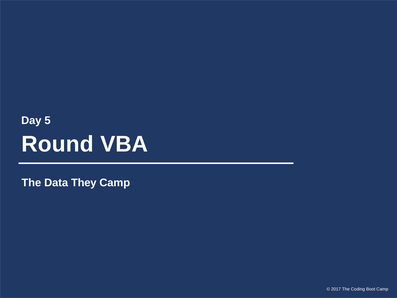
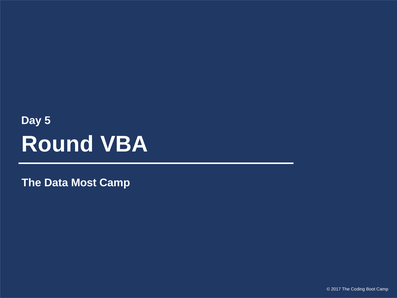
They: They -> Most
